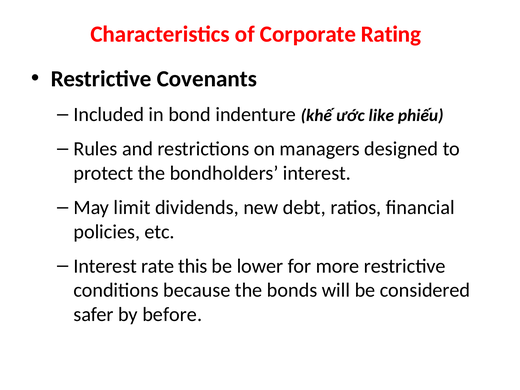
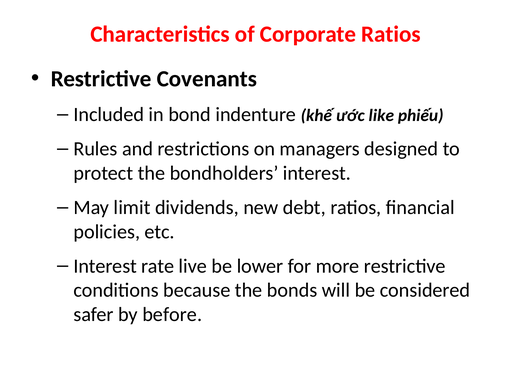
Corporate Rating: Rating -> Ratios
this: this -> live
